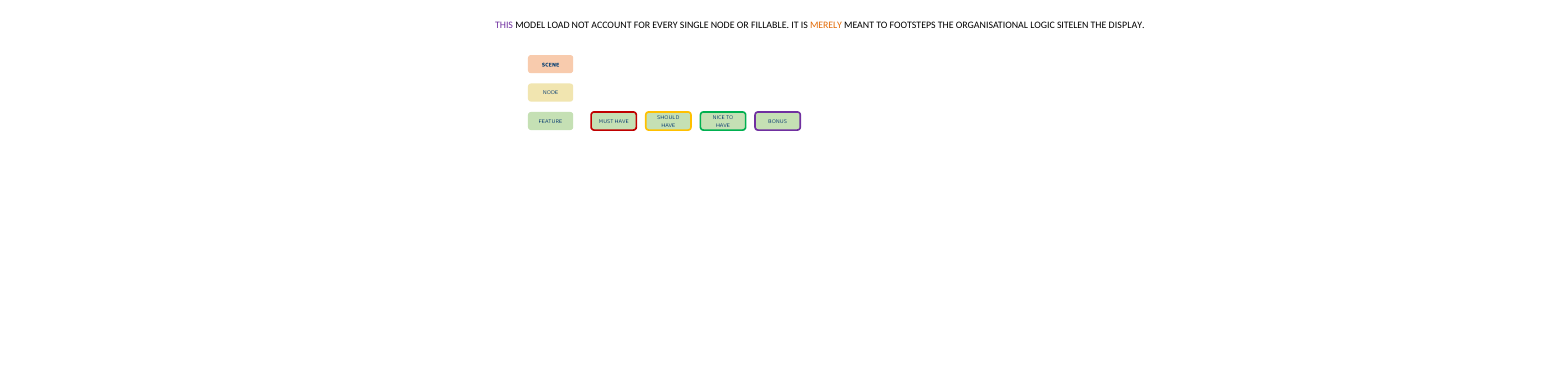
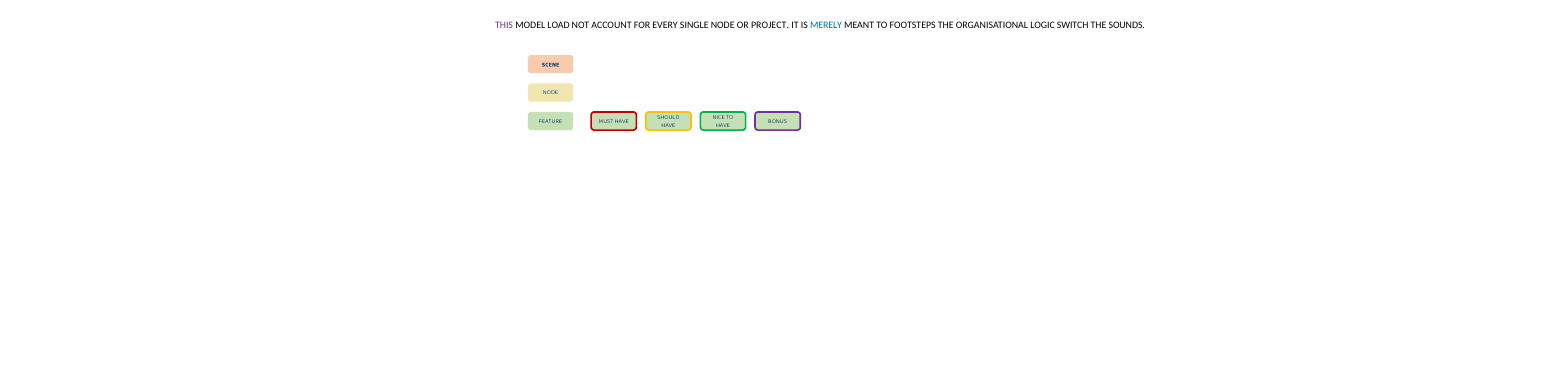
FILLABLE: FILLABLE -> PROJECT
MERELY colour: orange -> blue
SITELEN: SITELEN -> SWITCH
DISPLAY: DISPLAY -> SOUNDS
